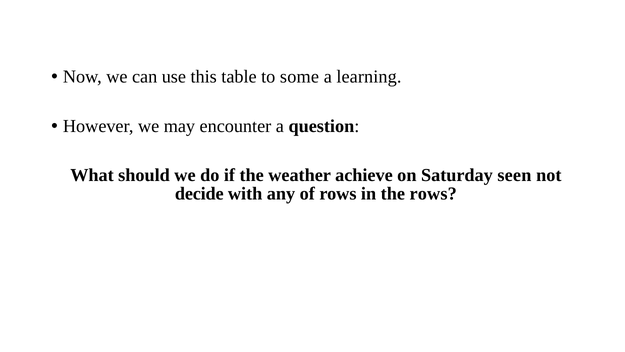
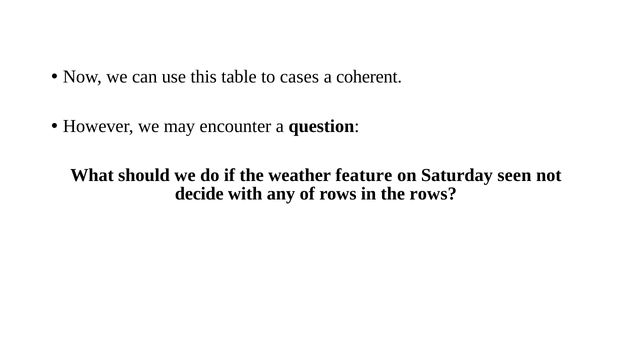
some: some -> cases
learning: learning -> coherent
achieve: achieve -> feature
